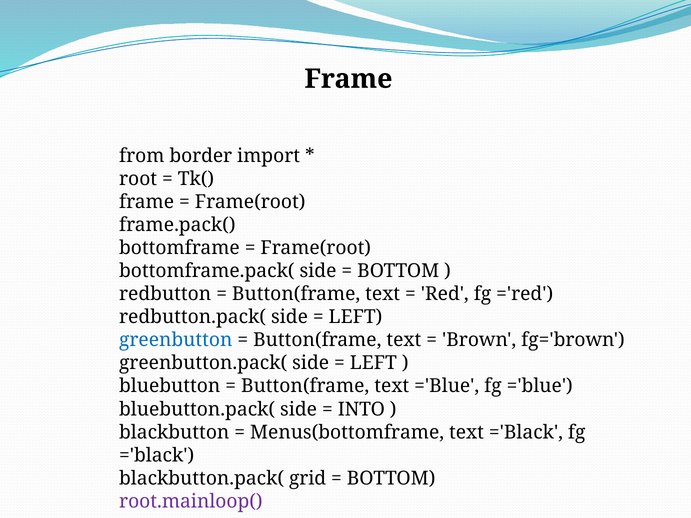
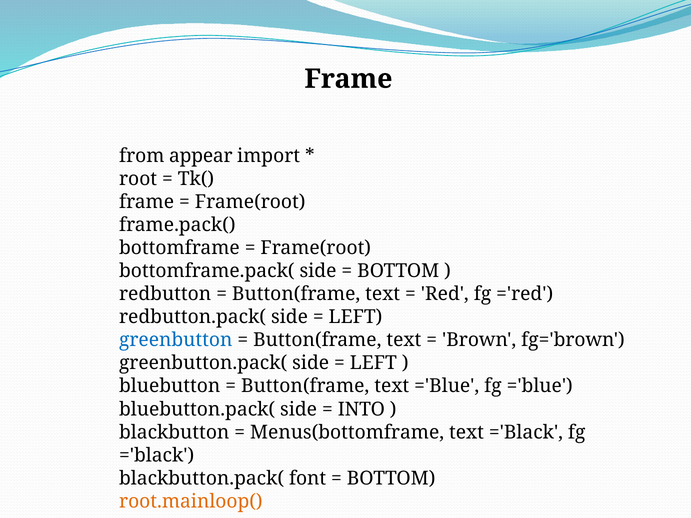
border: border -> appear
grid: grid -> font
root.mainloop( colour: purple -> orange
